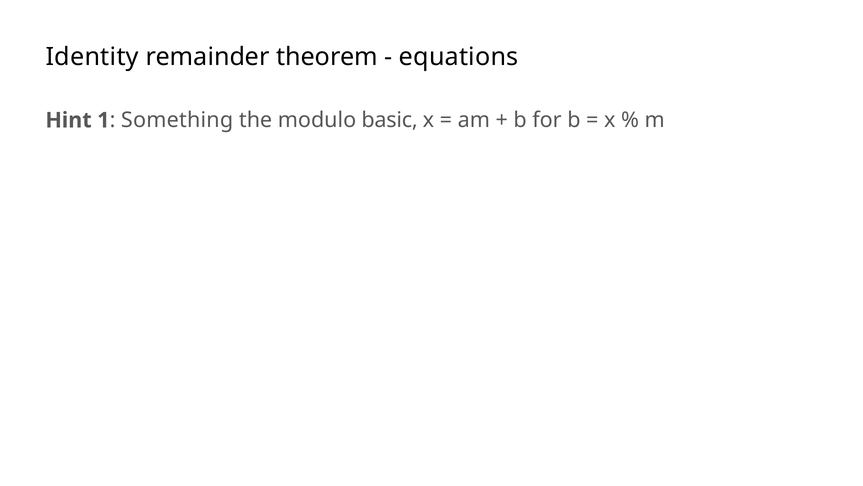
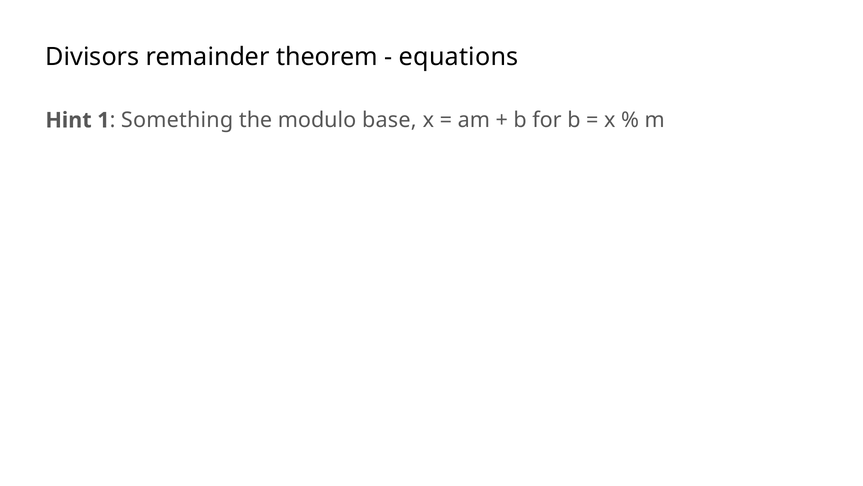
Identity: Identity -> Divisors
basic: basic -> base
